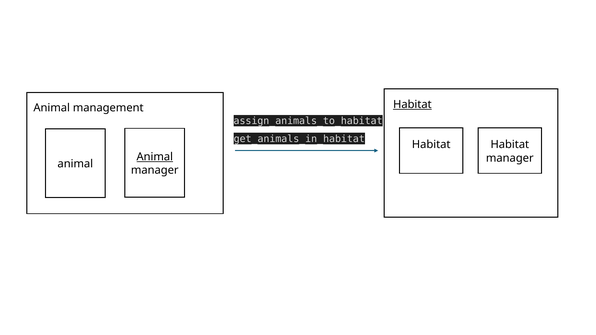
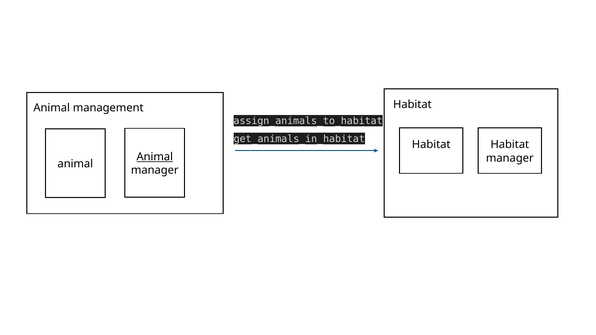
Habitat at (412, 105) underline: present -> none
